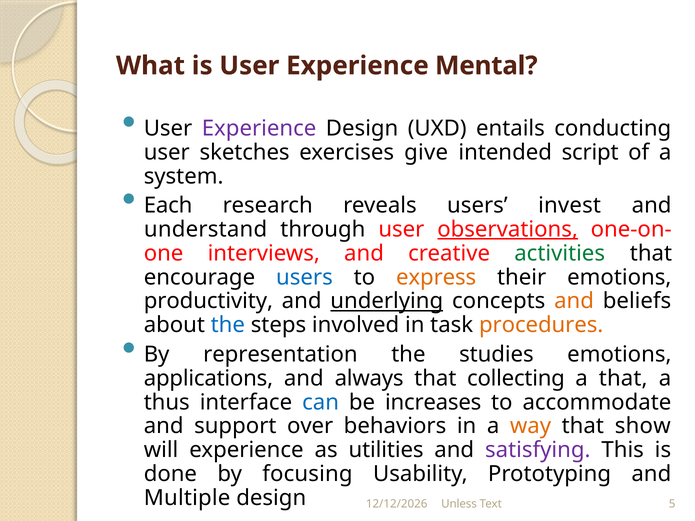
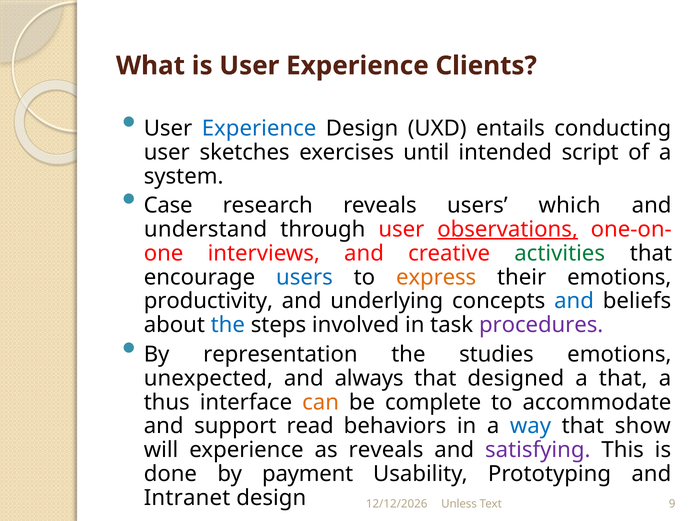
Mental: Mental -> Clients
Experience at (259, 128) colour: purple -> blue
give: give -> until
Each: Each -> Case
invest: invest -> which
underlying underline: present -> none
and at (574, 301) colour: orange -> blue
procedures colour: orange -> purple
applications: applications -> unexpected
collecting: collecting -> designed
can colour: blue -> orange
increases: increases -> complete
over: over -> read
way colour: orange -> blue
as utilities: utilities -> reveals
focusing: focusing -> payment
Multiple: Multiple -> Intranet
5: 5 -> 9
